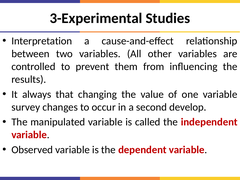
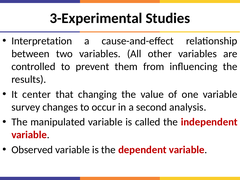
always: always -> center
develop: develop -> analysis
